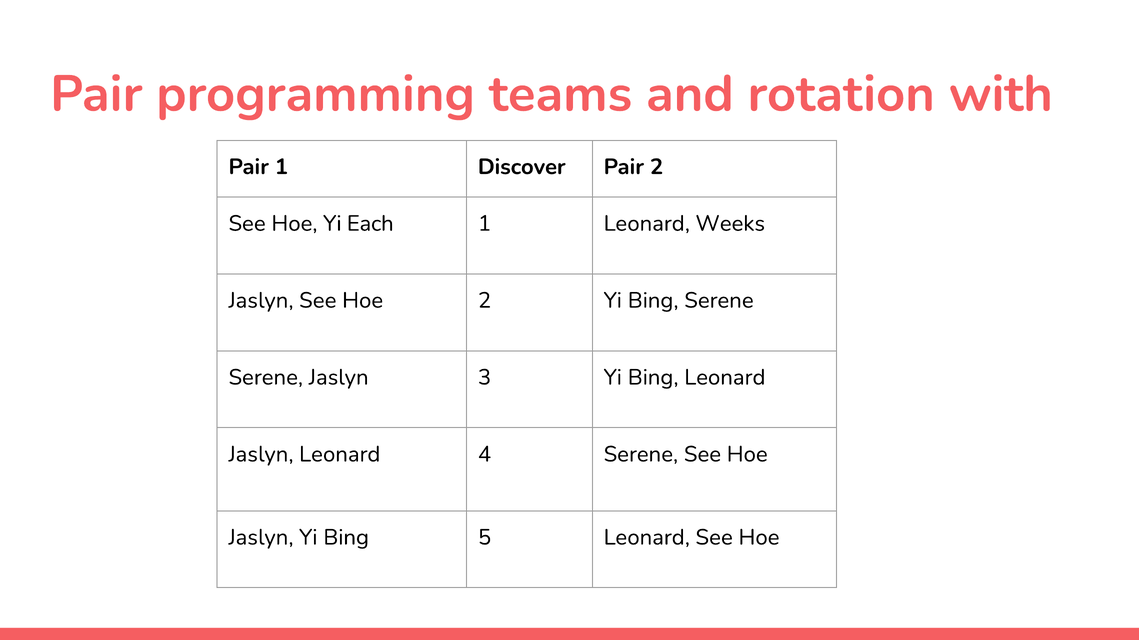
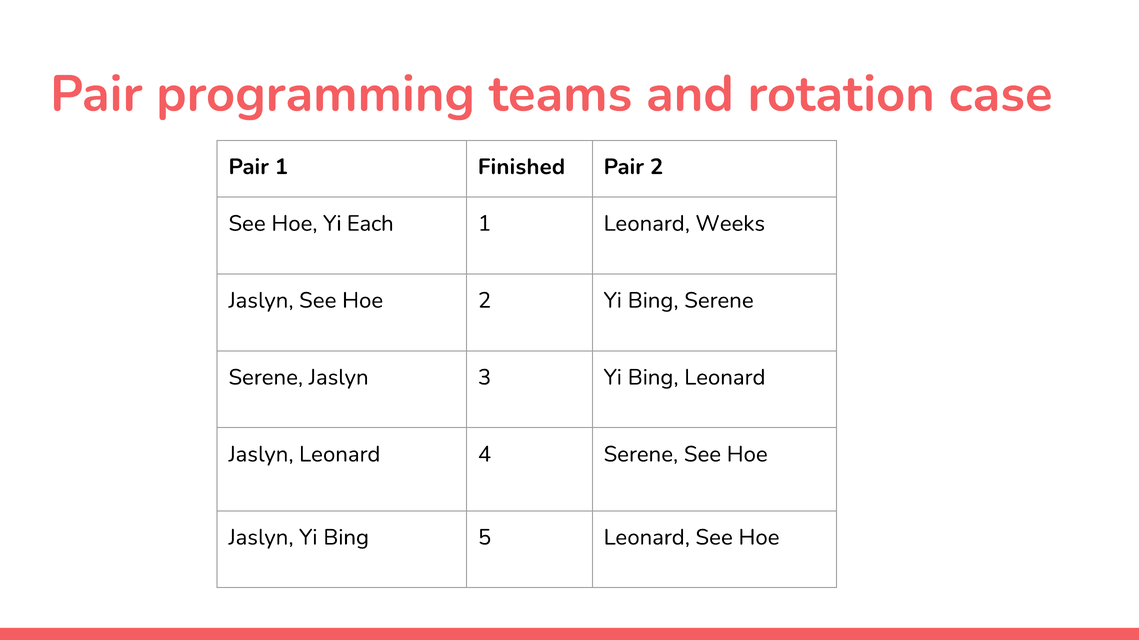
with: with -> case
Discover: Discover -> Finished
